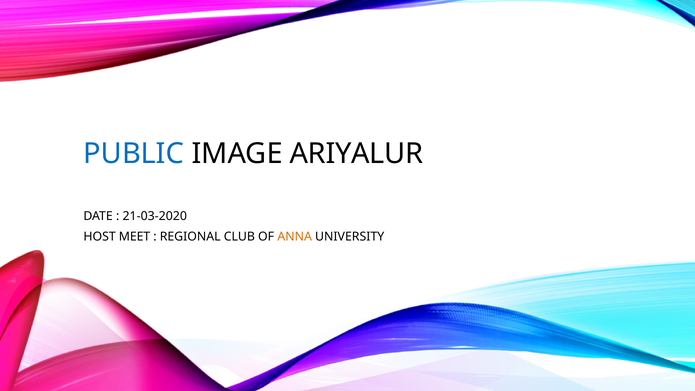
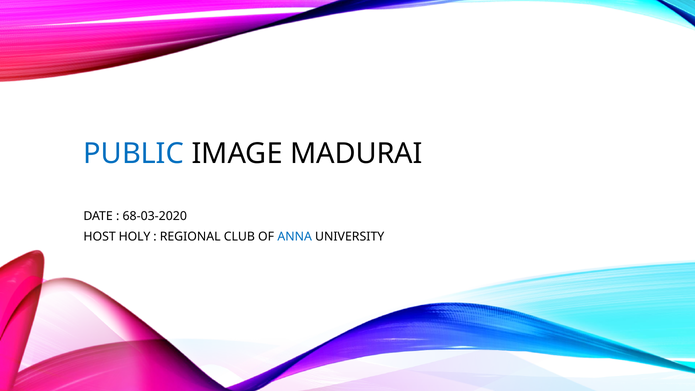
ARIYALUR: ARIYALUR -> MADURAI
21-03-2020: 21-03-2020 -> 68-03-2020
MEET: MEET -> HOLY
ANNA colour: orange -> blue
